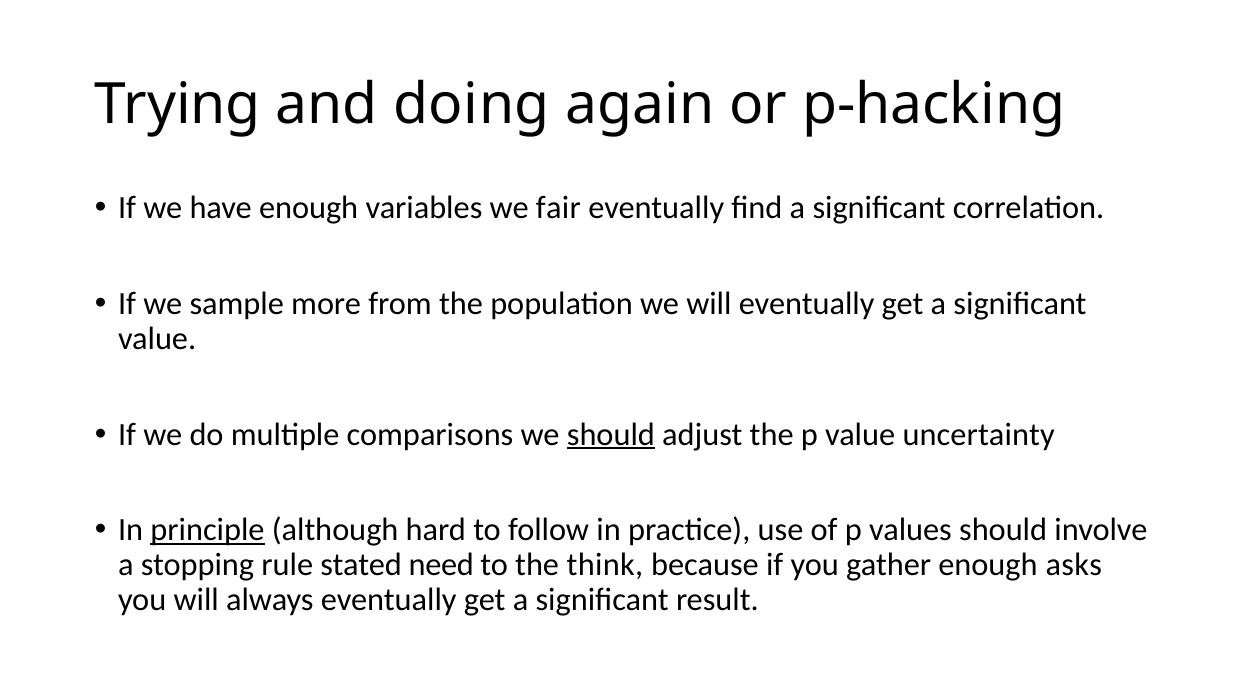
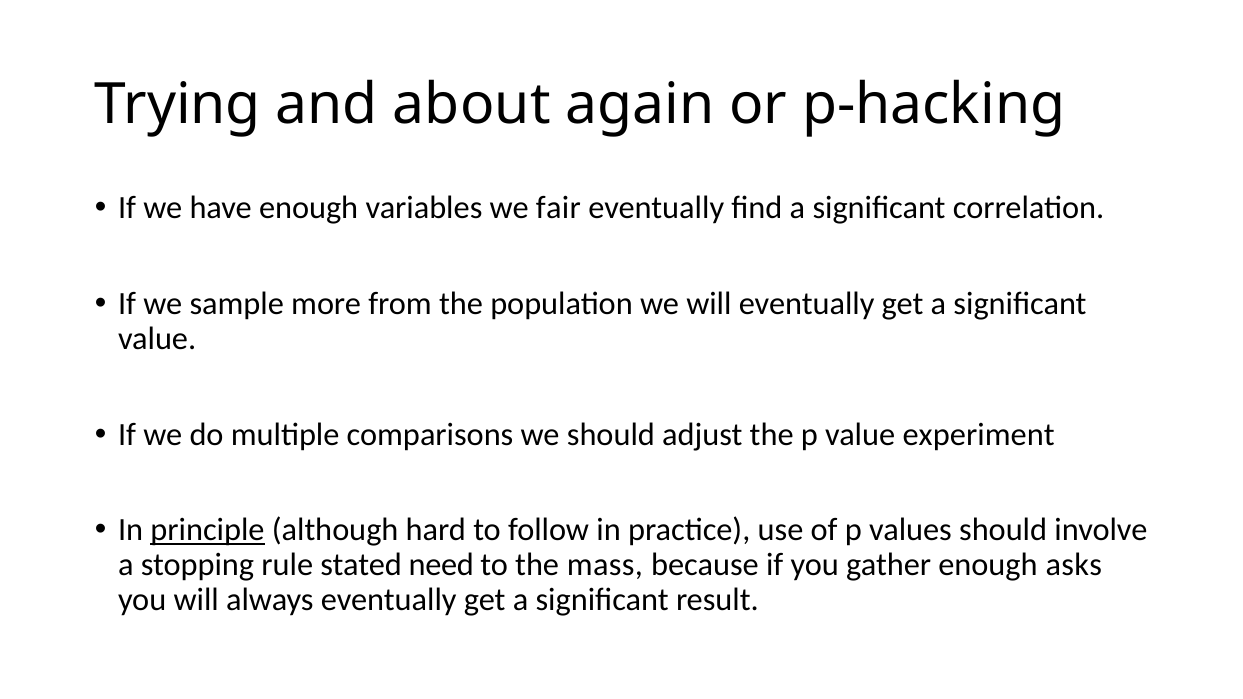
doing: doing -> about
should at (611, 435) underline: present -> none
uncertainty: uncertainty -> experiment
think: think -> mass
